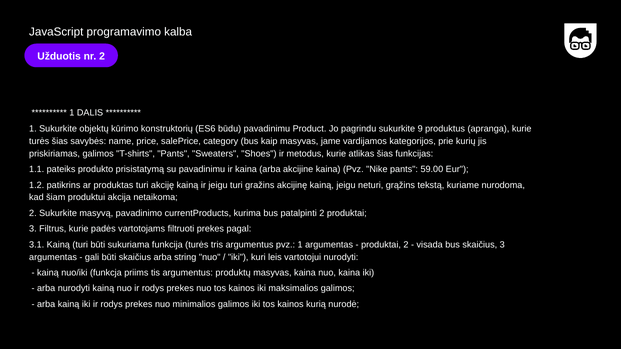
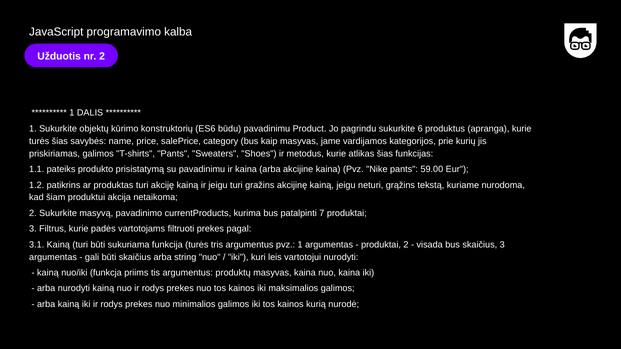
9: 9 -> 6
patalpinti 2: 2 -> 7
